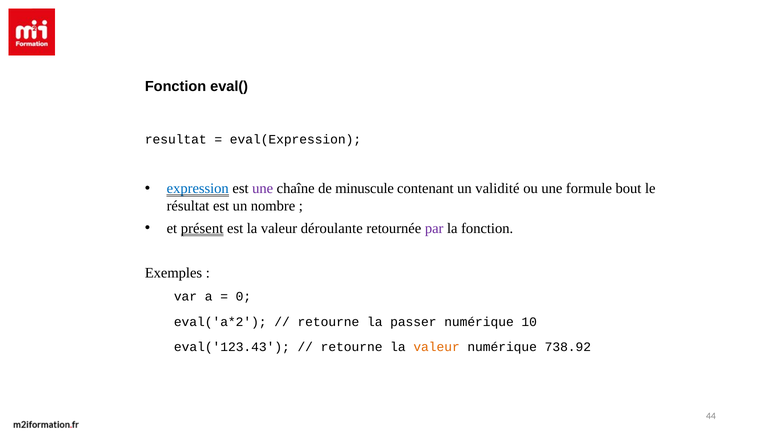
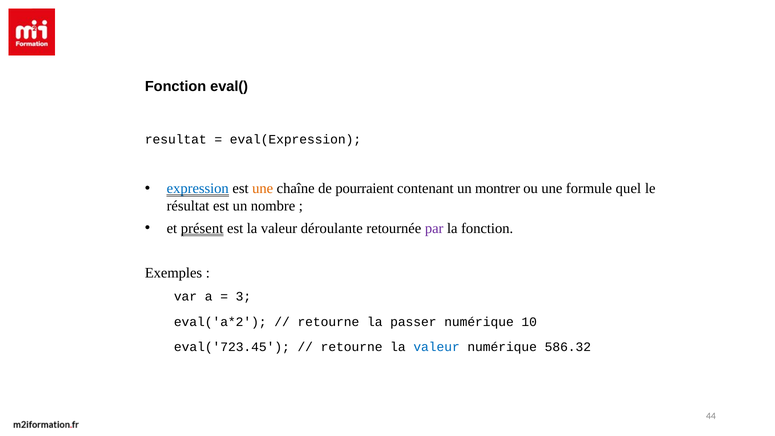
une at (263, 189) colour: purple -> orange
minuscule: minuscule -> pourraient
validité: validité -> montrer
bout: bout -> quel
0: 0 -> 3
eval('123.43: eval('123.43 -> eval('723.45
valeur at (437, 347) colour: orange -> blue
738.92: 738.92 -> 586.32
